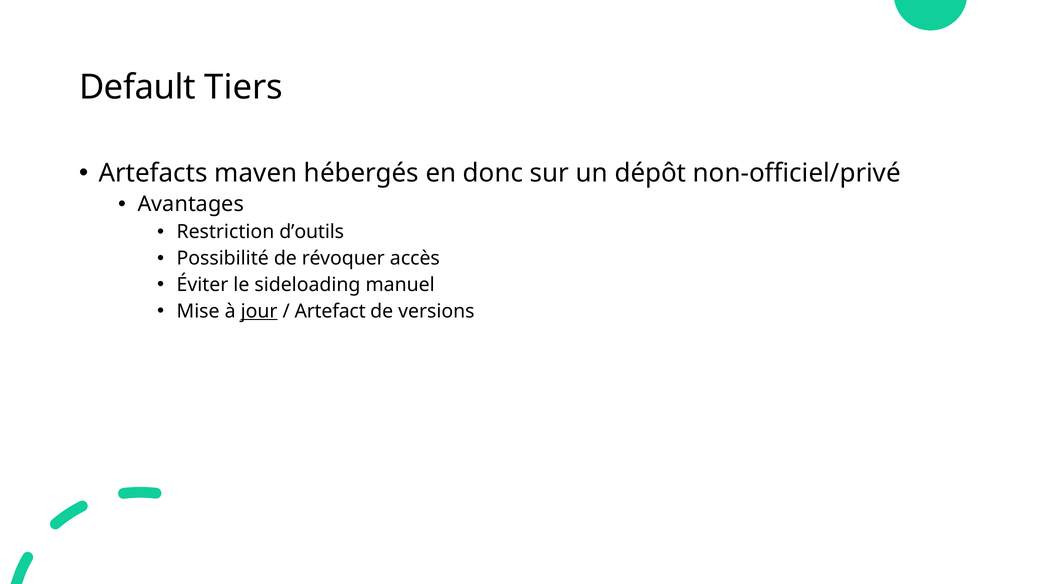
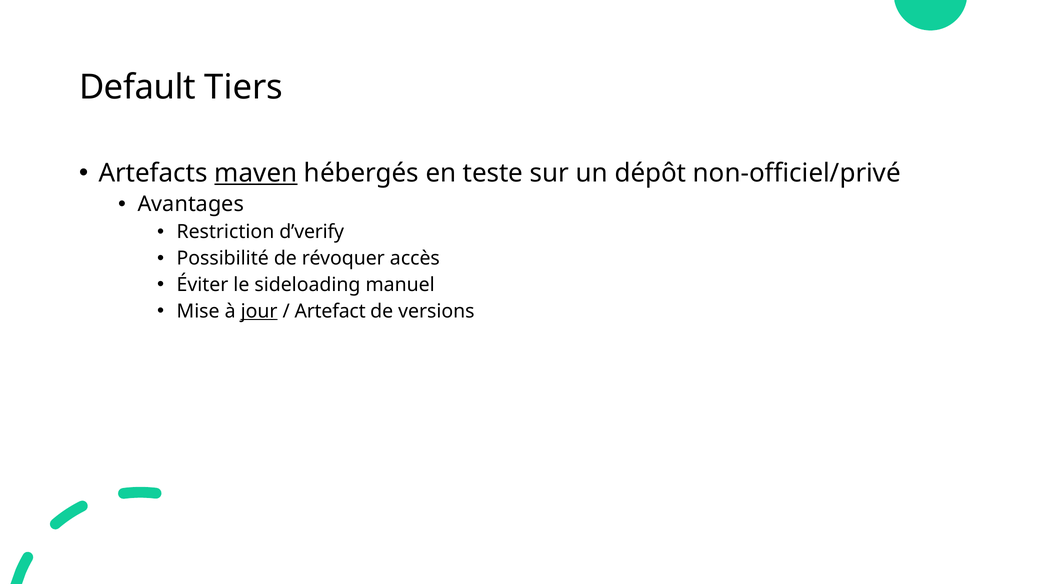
maven underline: none -> present
donc: donc -> teste
d’outils: d’outils -> d’verify
